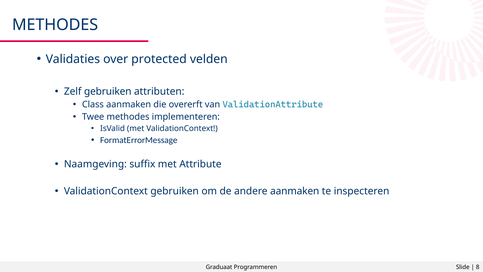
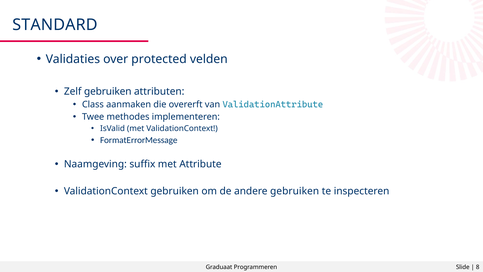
METHODES at (55, 25): METHODES -> STANDARD
andere aanmaken: aanmaken -> gebruiken
